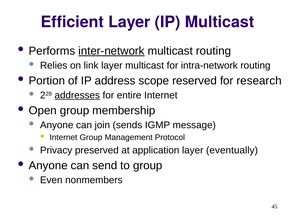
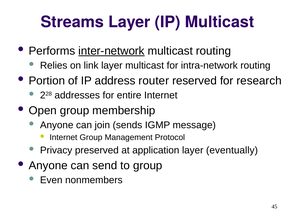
Efficient: Efficient -> Streams
scope: scope -> router
addresses underline: present -> none
